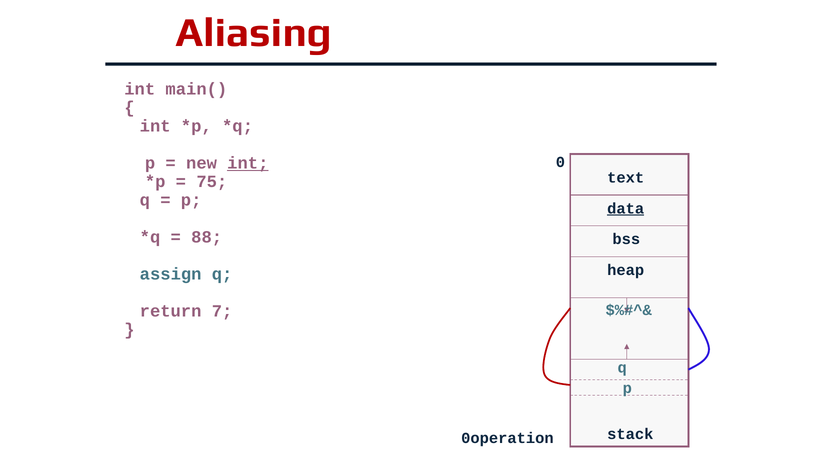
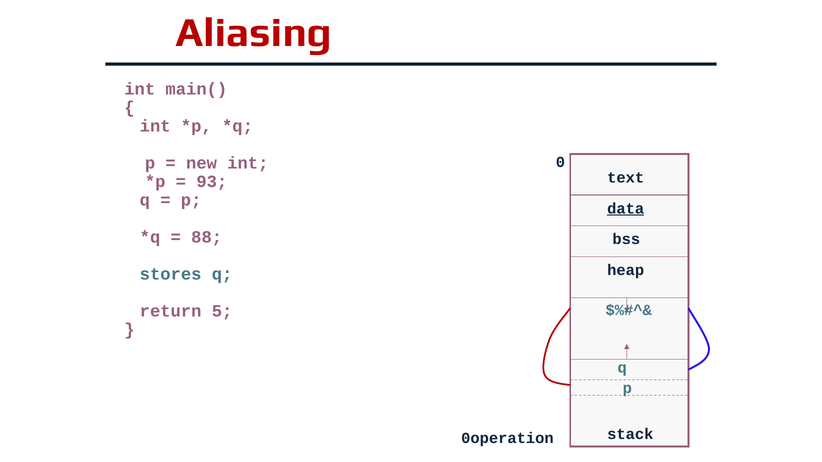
int at (248, 163) underline: present -> none
75: 75 -> 93
assign: assign -> stores
7: 7 -> 5
